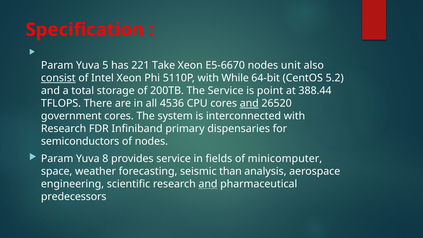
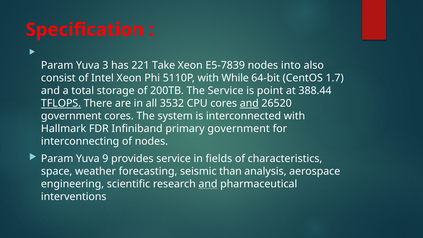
5: 5 -> 3
E5-6670: E5-6670 -> E5-7839
unit: unit -> into
consist underline: present -> none
5.2: 5.2 -> 1.7
TFLOPS underline: none -> present
4536: 4536 -> 3532
Research at (64, 129): Research -> Hallmark
primary dispensaries: dispensaries -> government
semiconductors: semiconductors -> interconnecting
8: 8 -> 9
minicomputer: minicomputer -> characteristics
predecessors: predecessors -> interventions
